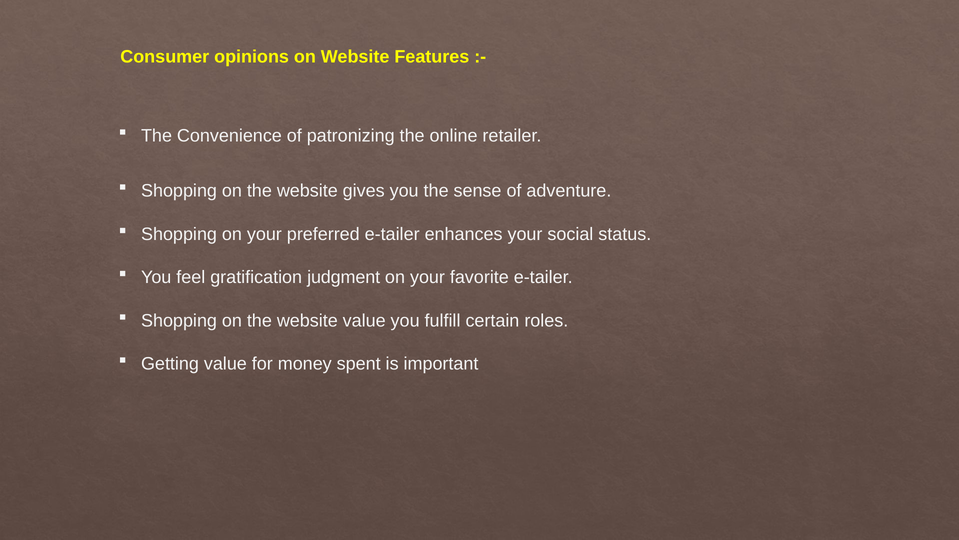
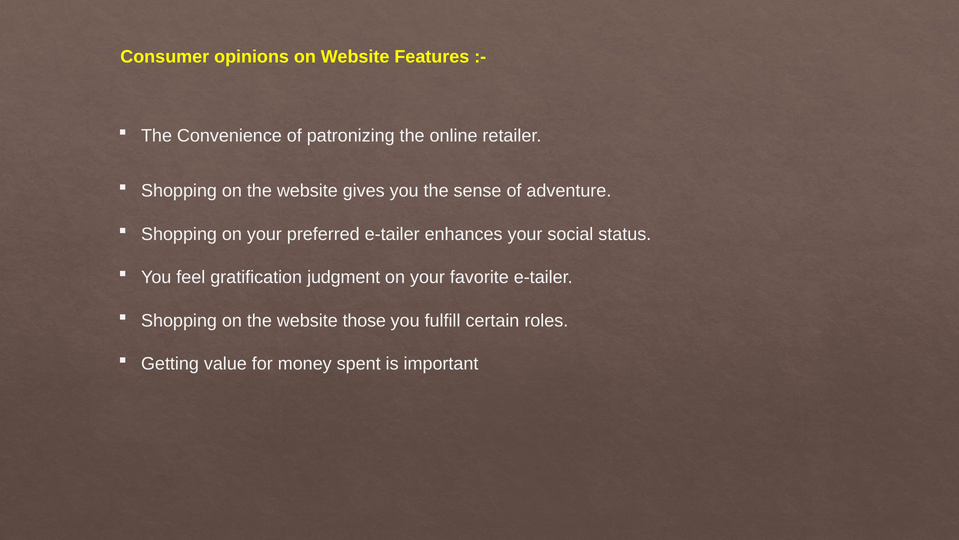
website value: value -> those
